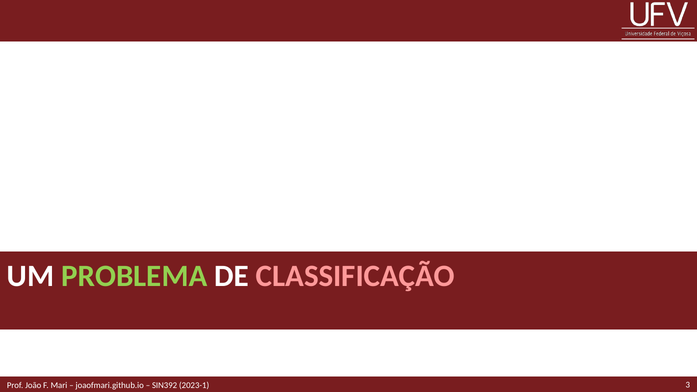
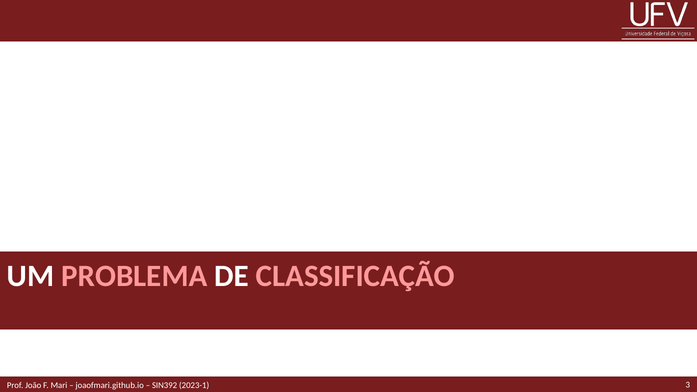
PROBLEMA colour: light green -> pink
